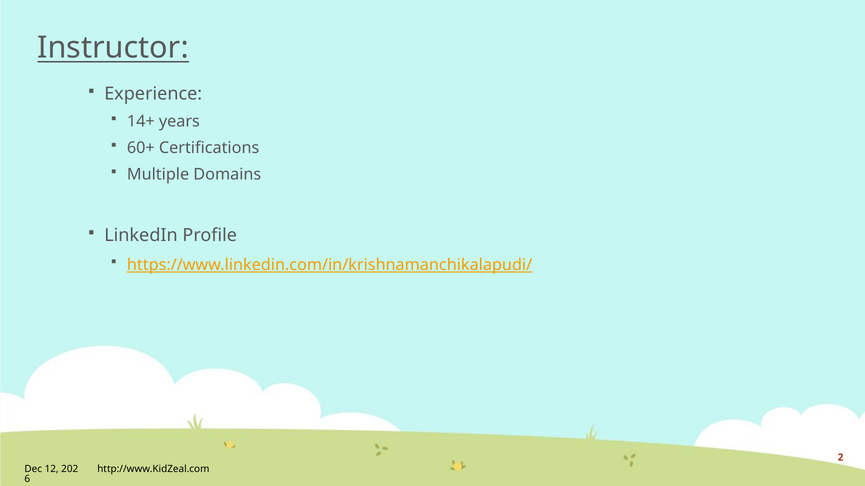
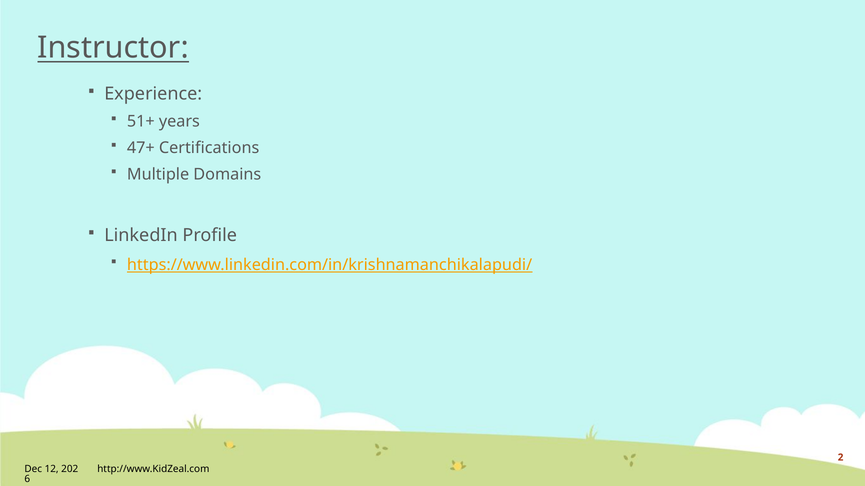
14+: 14+ -> 51+
60+: 60+ -> 47+
